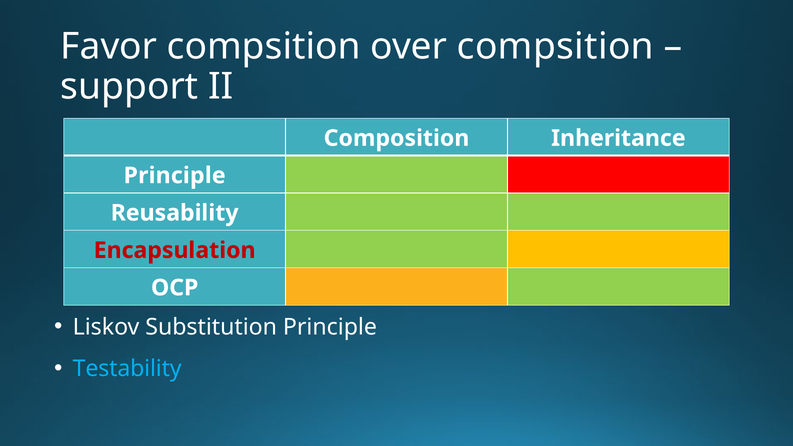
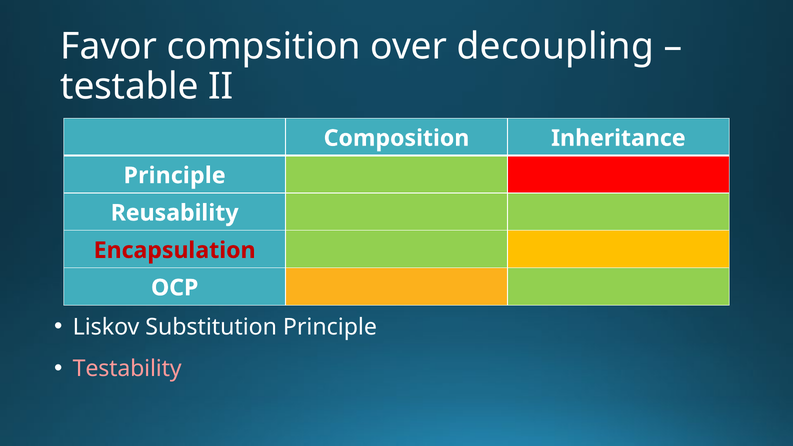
over compsition: compsition -> decoupling
support: support -> testable
Testability colour: light blue -> pink
